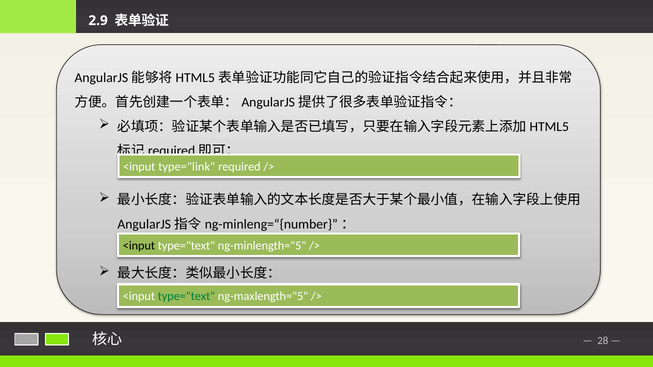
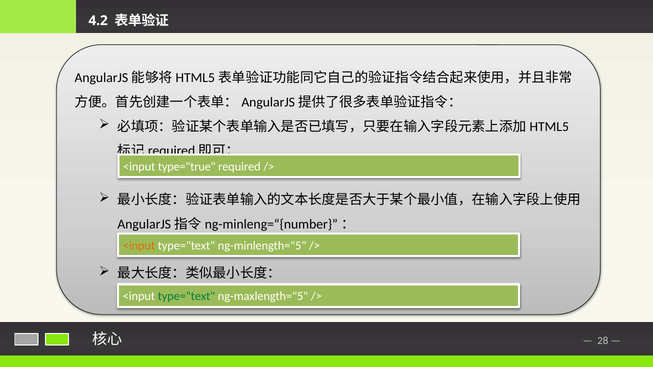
2.9: 2.9 -> 4.2
type="link: type="link -> type="true
<input at (139, 246) colour: black -> orange
